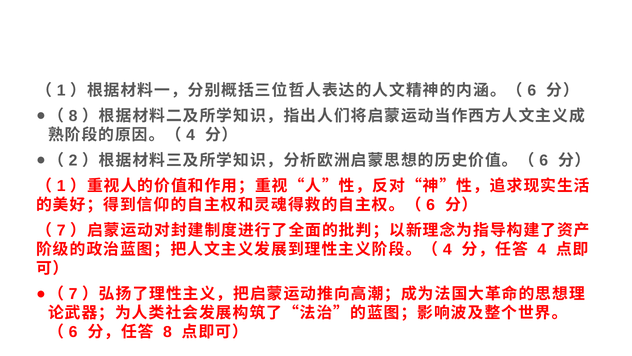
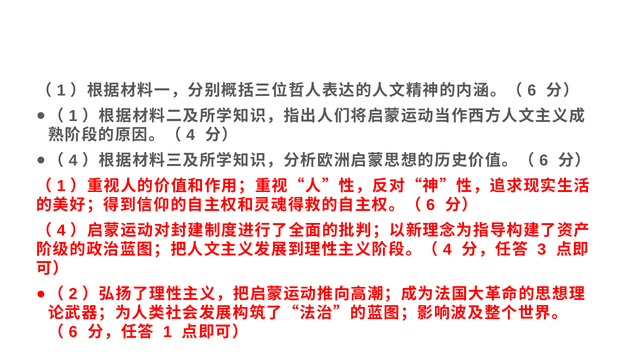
8 at (73, 116): 8 -> 1
2 at (73, 160): 2 -> 4
7 at (61, 230): 7 -> 4
4 at (542, 249): 4 -> 3
7 at (73, 294): 7 -> 2
8 at (167, 332): 8 -> 1
